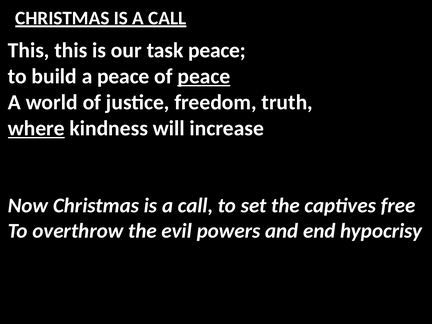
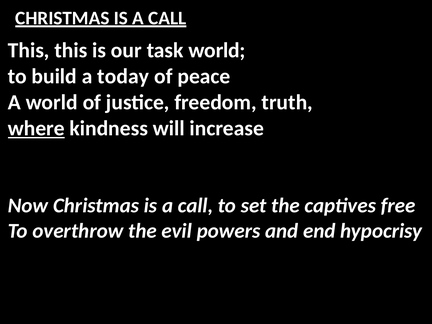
task peace: peace -> world
a peace: peace -> today
peace at (204, 76) underline: present -> none
